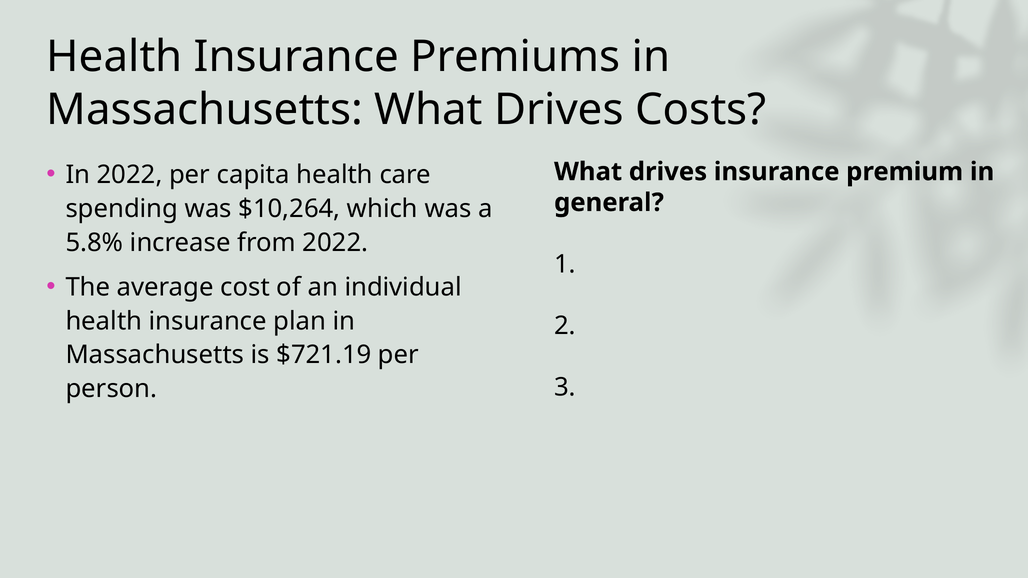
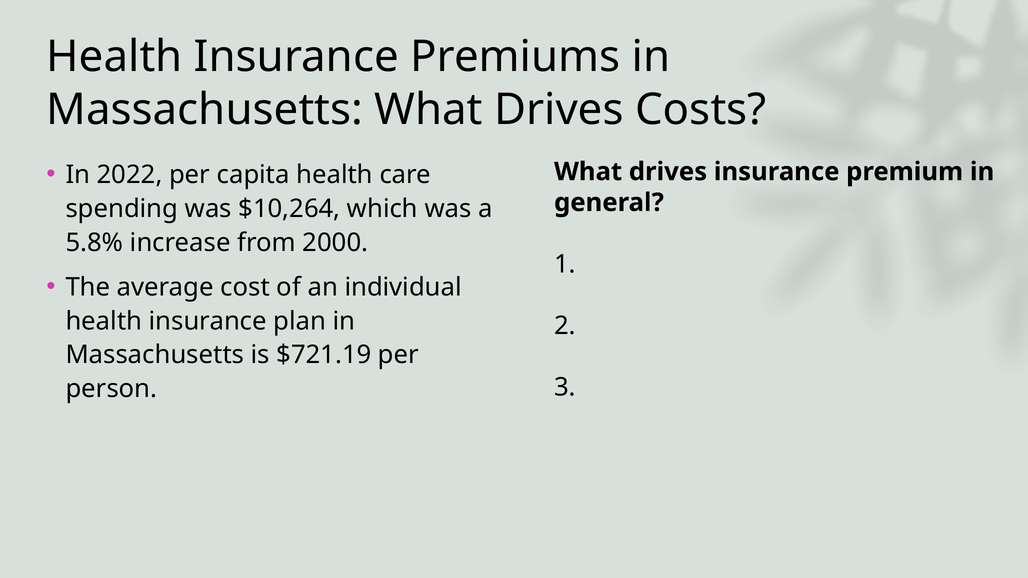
from 2022: 2022 -> 2000
